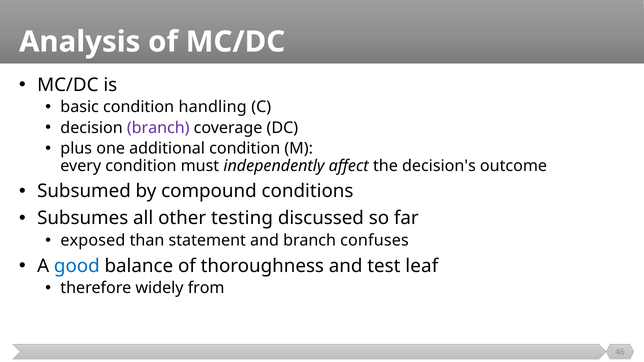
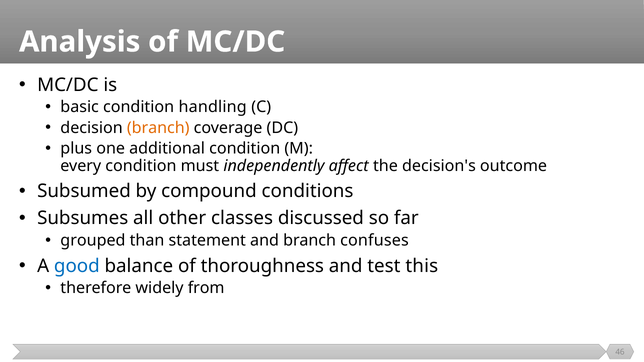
branch at (158, 128) colour: purple -> orange
testing: testing -> classes
exposed: exposed -> grouped
leaf: leaf -> this
